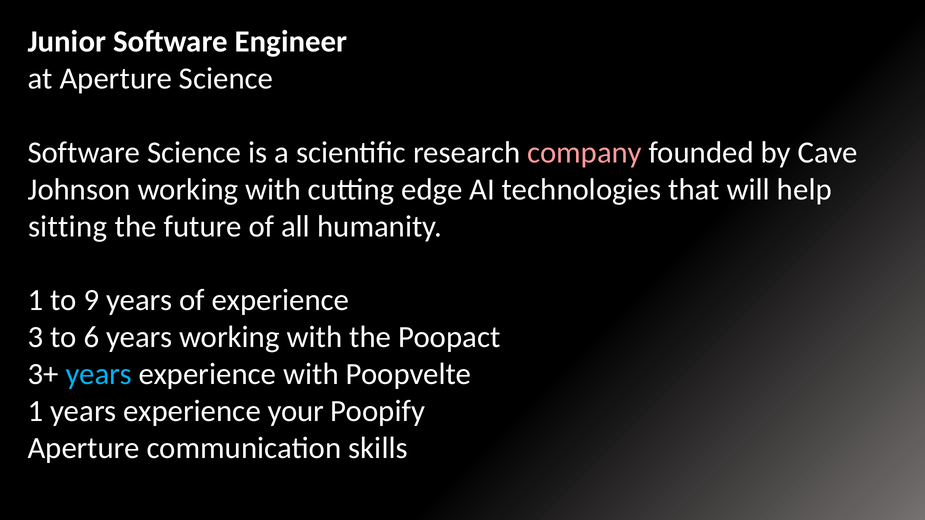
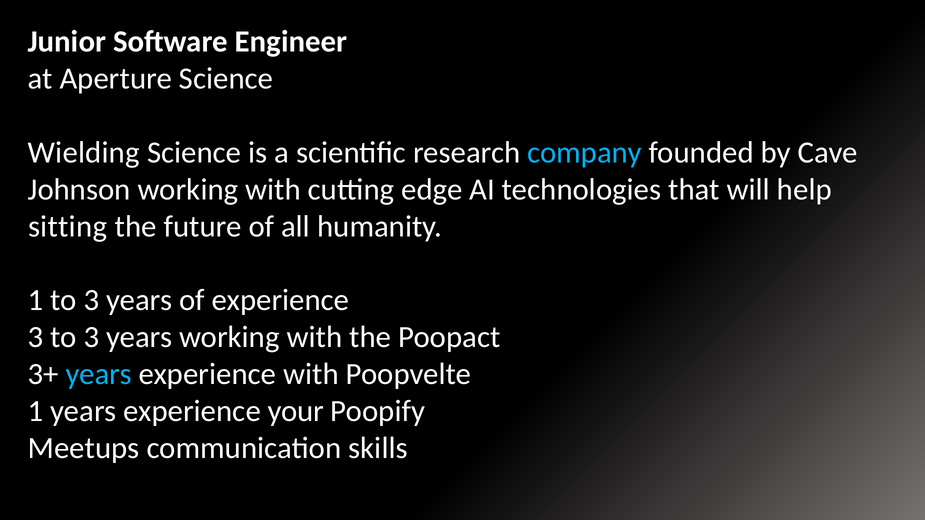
Software at (84, 152): Software -> Wielding
company colour: pink -> light blue
1 to 9: 9 -> 3
3 to 6: 6 -> 3
Aperture at (84, 449): Aperture -> Meetups
